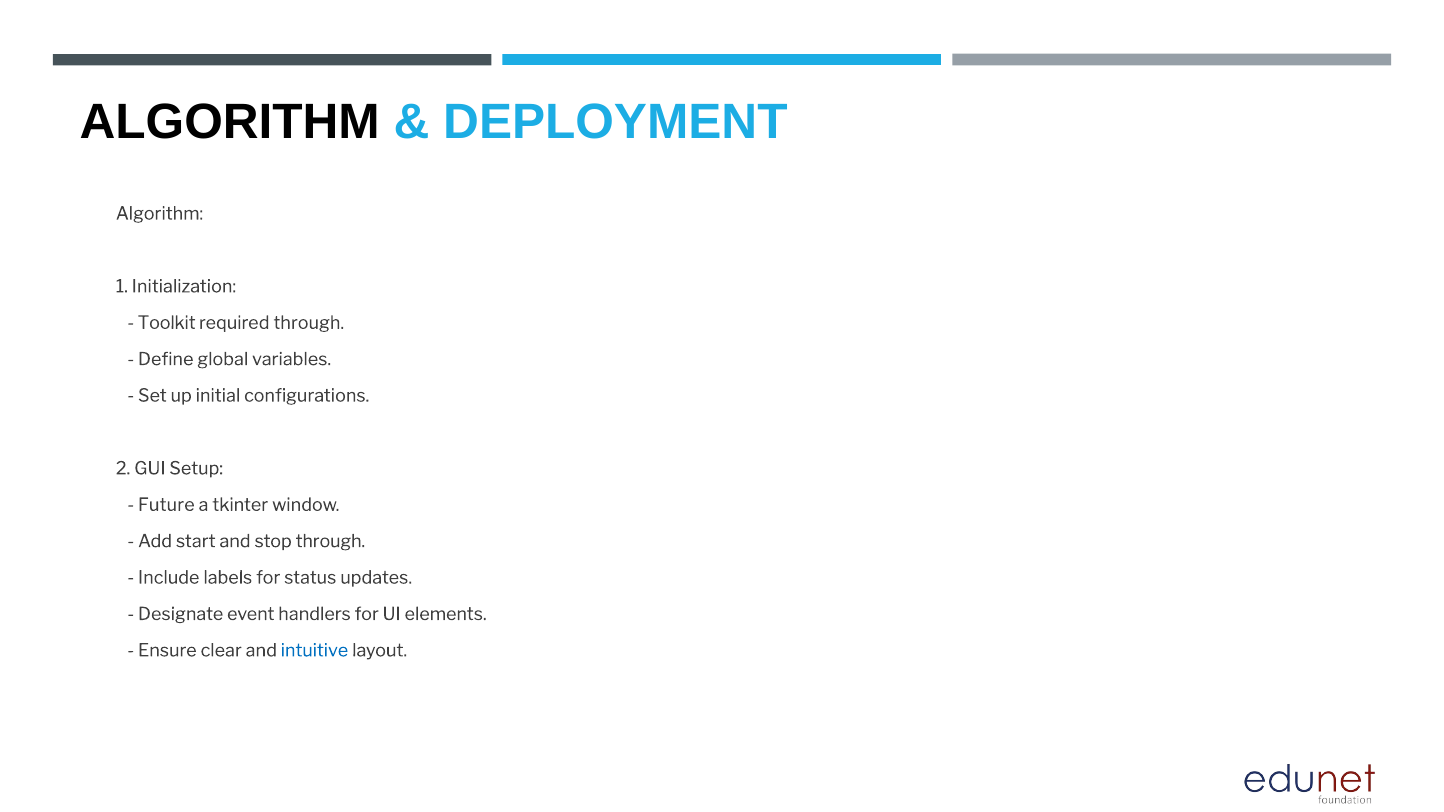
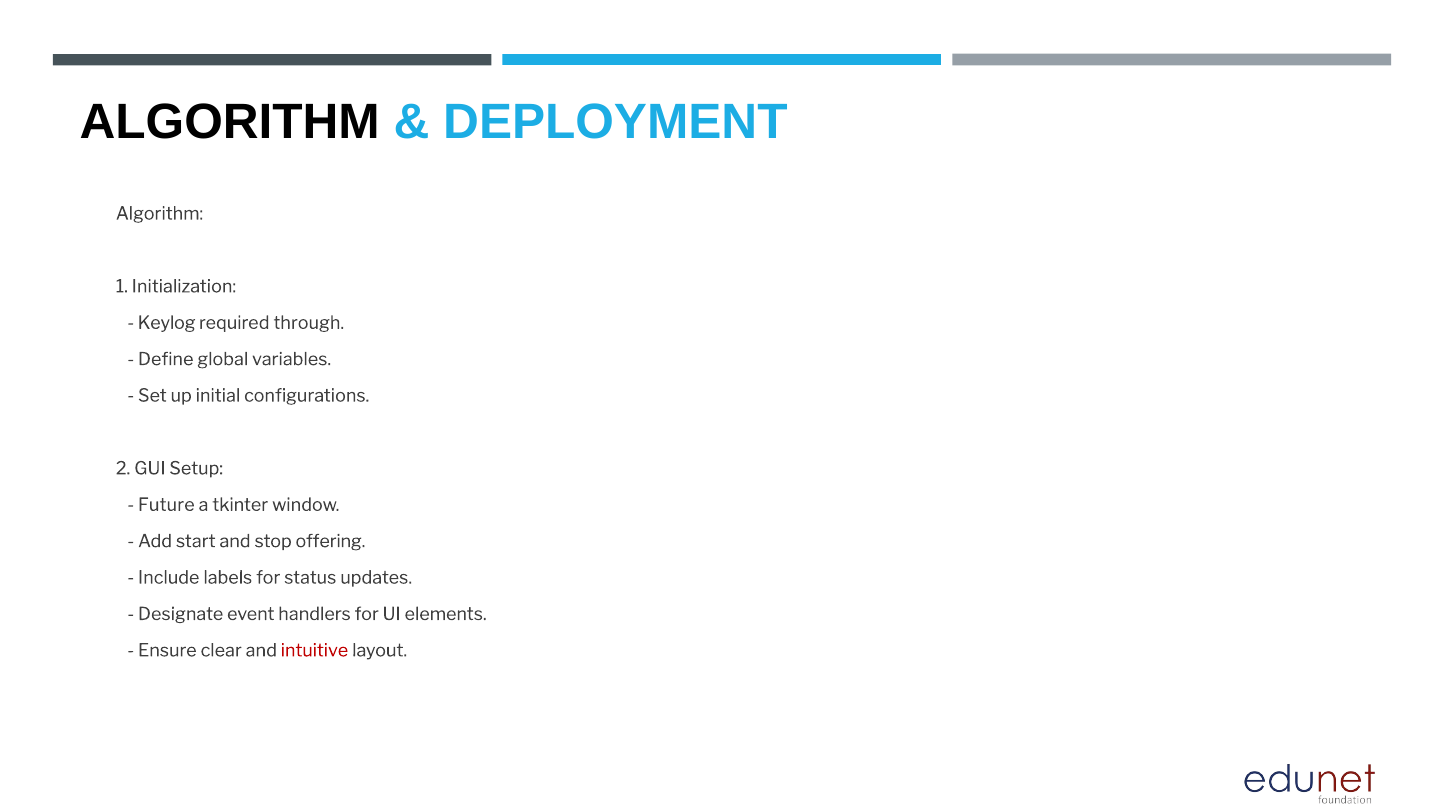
Toolkit: Toolkit -> Keylog
stop through: through -> offering
intuitive colour: blue -> red
